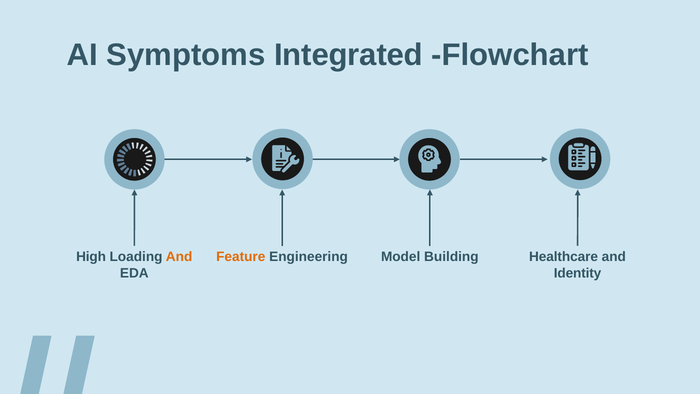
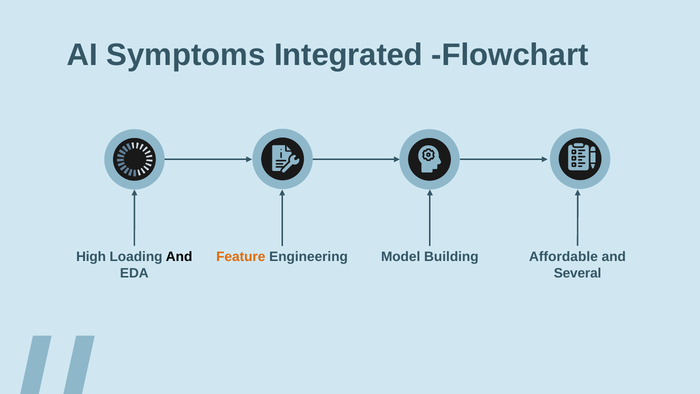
And at (179, 257) colour: orange -> black
Healthcare: Healthcare -> Affordable
Identity: Identity -> Several
